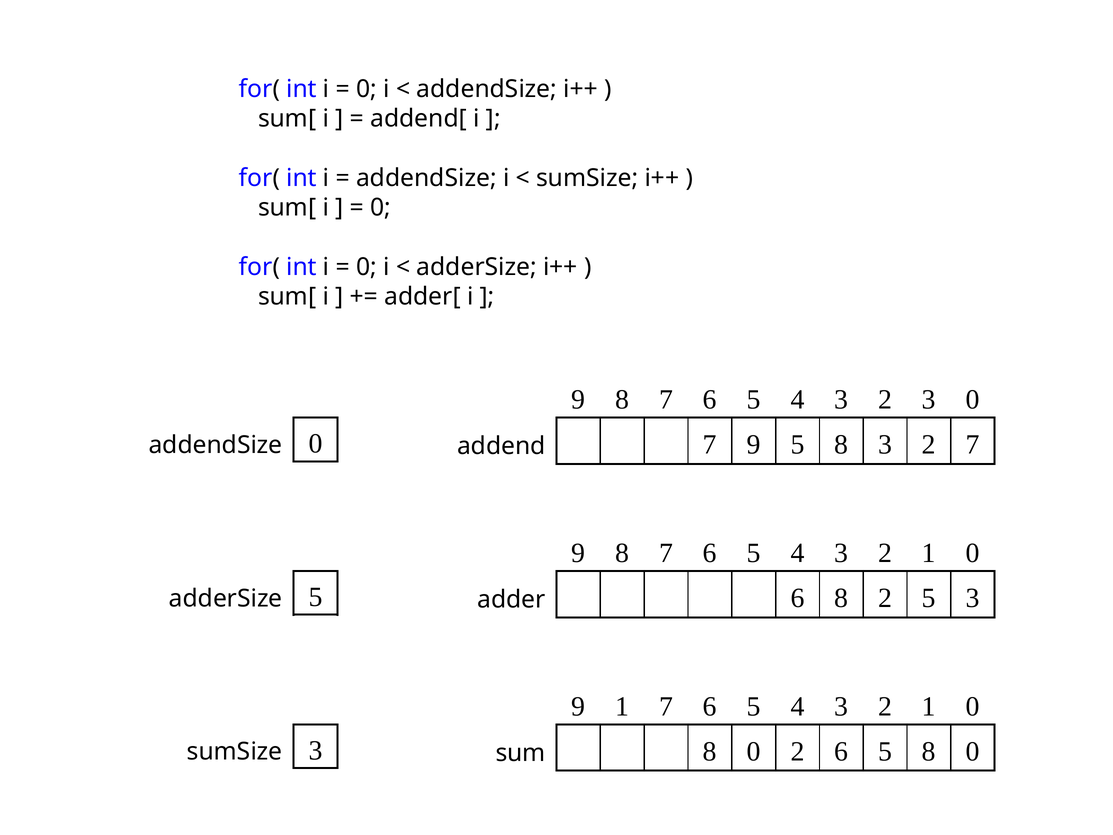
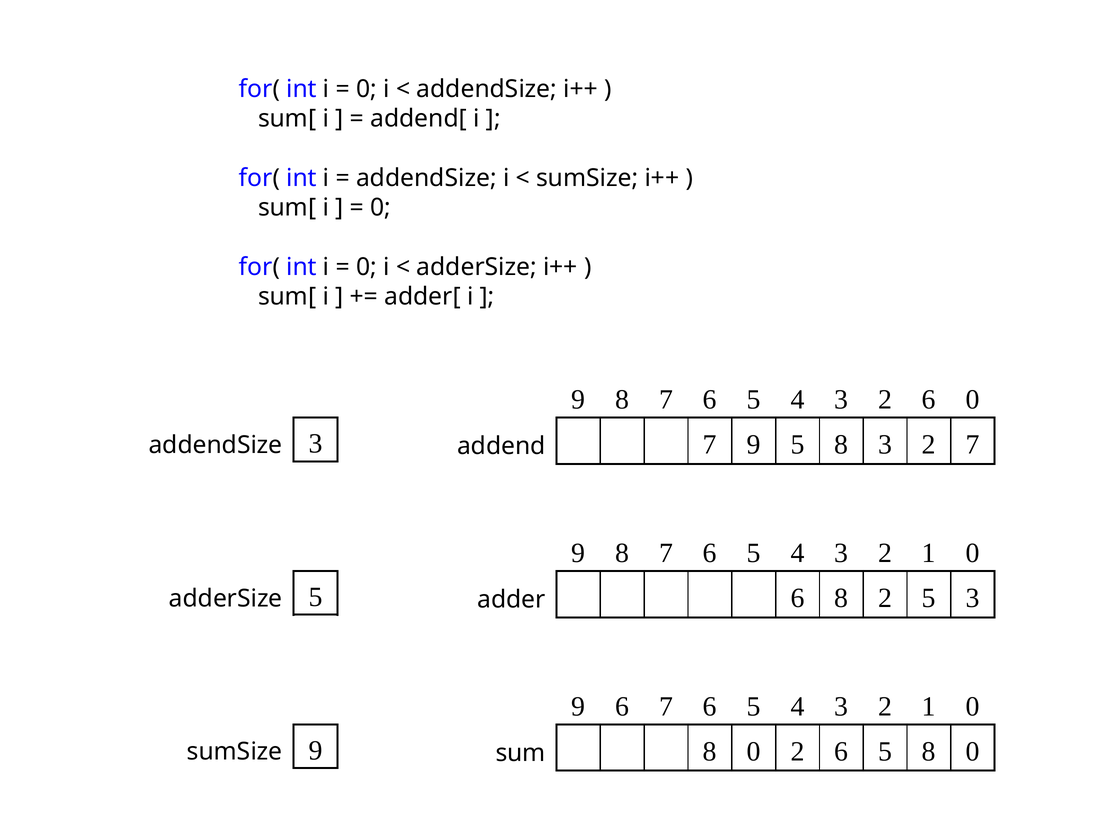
3 2 3: 3 -> 6
addendSize 0: 0 -> 3
9 1: 1 -> 6
sumSize 3: 3 -> 9
